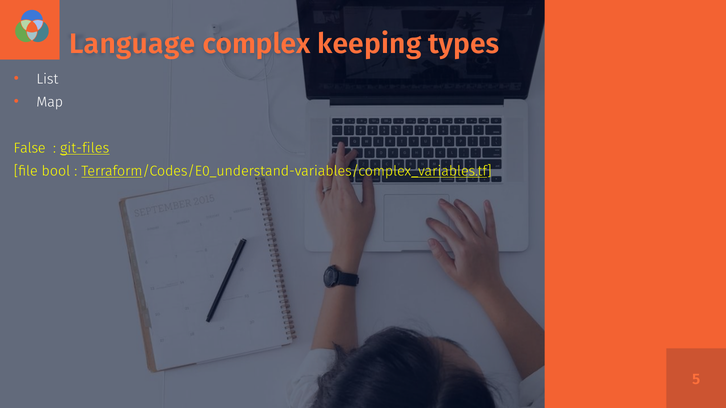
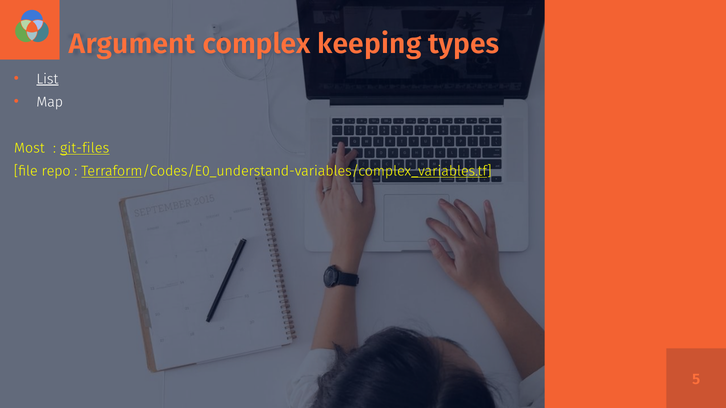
Language: Language -> Argument
List underline: none -> present
False: False -> Most
bool: bool -> repo
